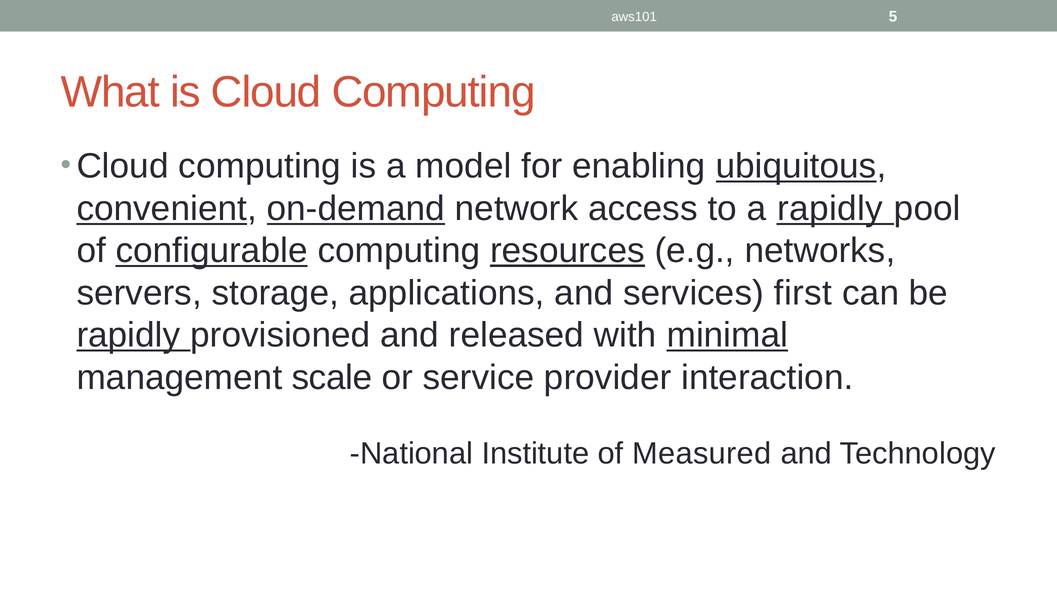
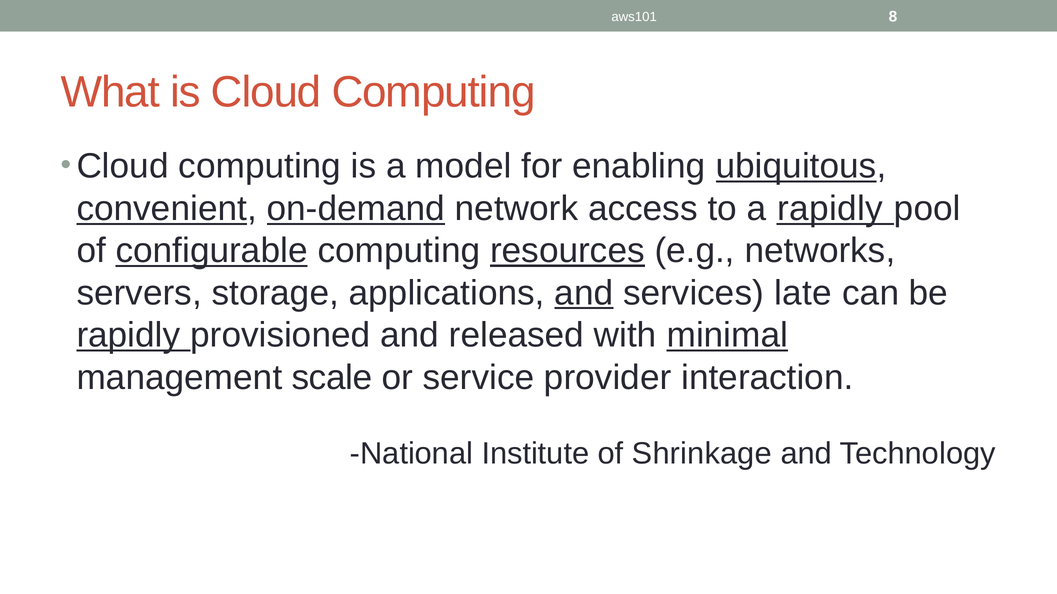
5: 5 -> 8
and at (584, 293) underline: none -> present
first: first -> late
Measured: Measured -> Shrinkage
